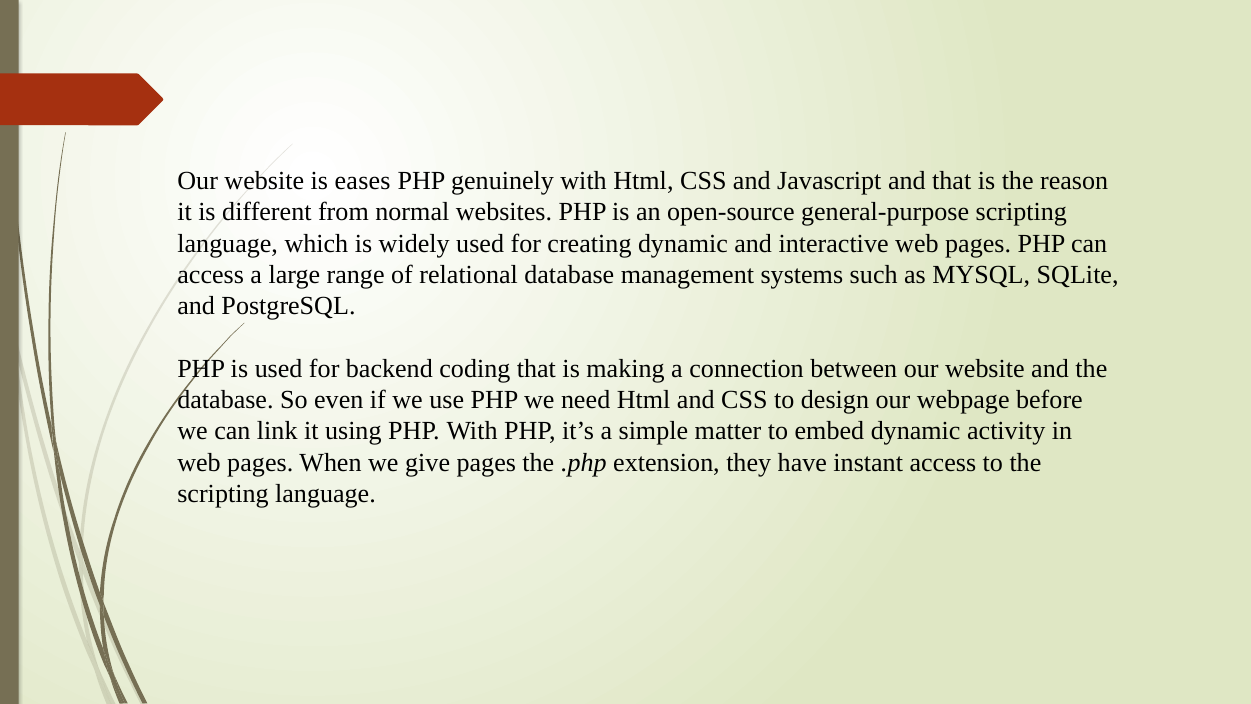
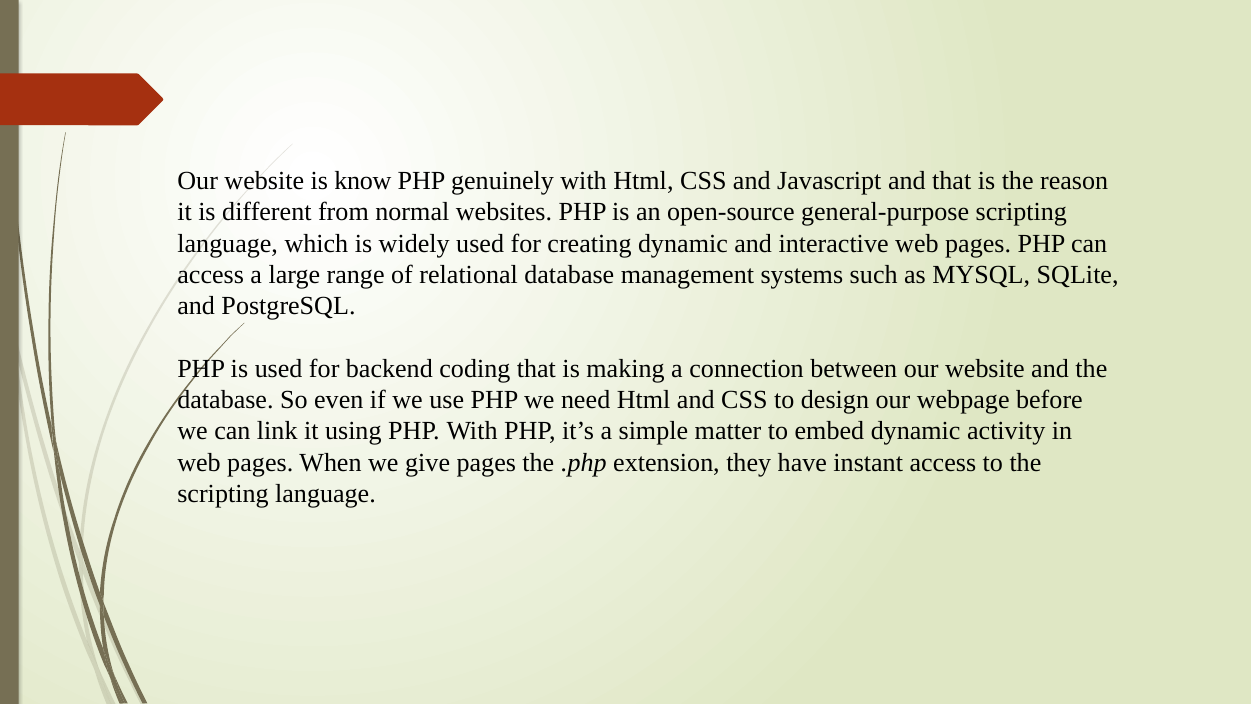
eases: eases -> know
